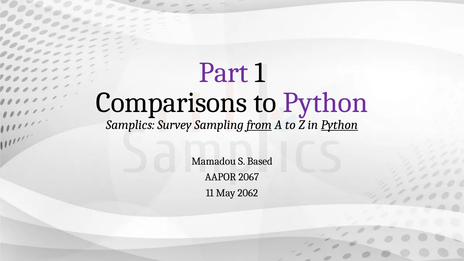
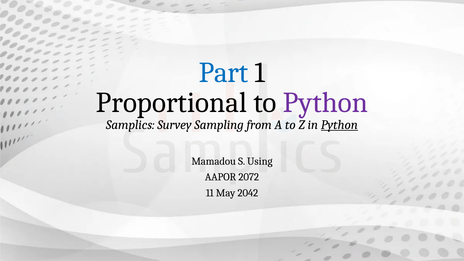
Part colour: purple -> blue
Comparisons: Comparisons -> Proportional
from underline: present -> none
Based: Based -> Using
2067: 2067 -> 2072
2062: 2062 -> 2042
